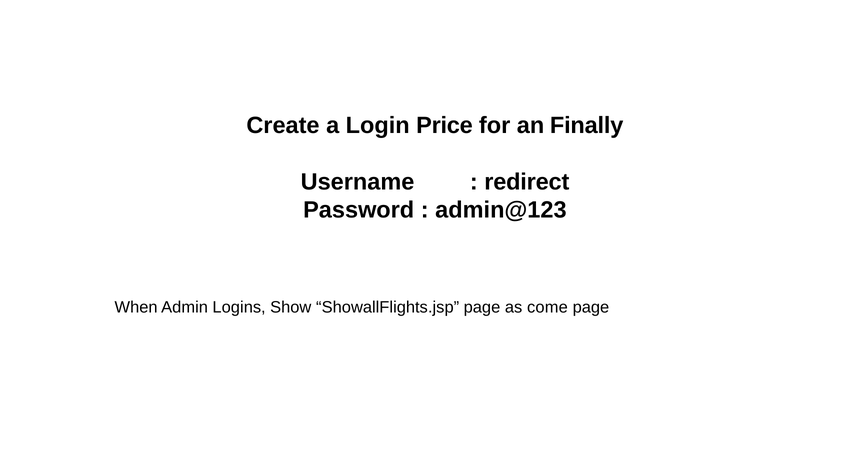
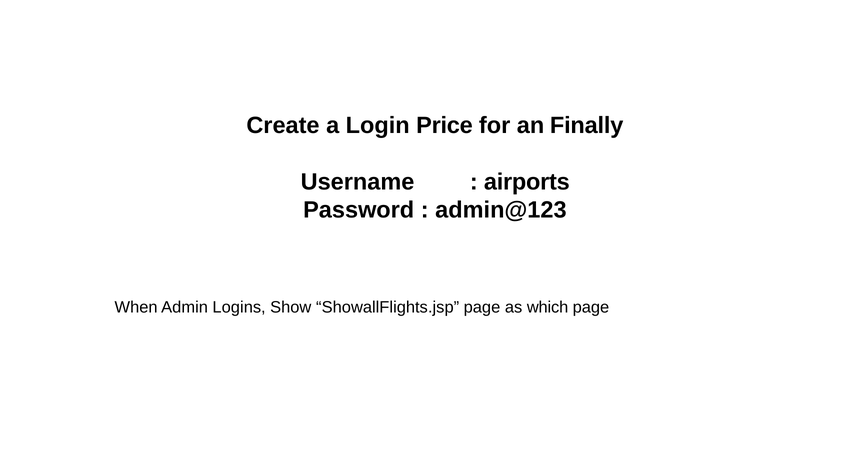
redirect: redirect -> airports
come: come -> which
